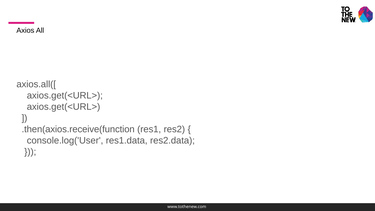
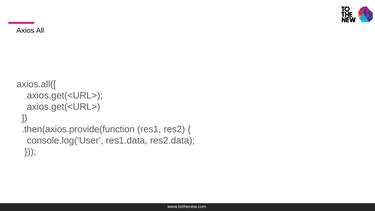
.then(axios.receive(function: .then(axios.receive(function -> .then(axios.provide(function
